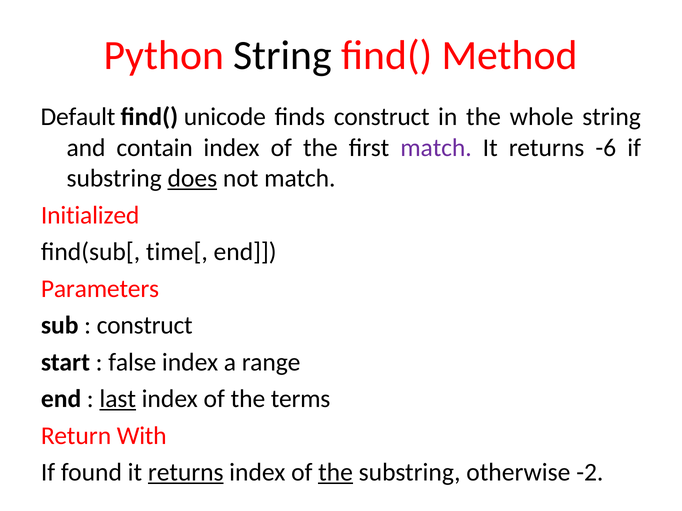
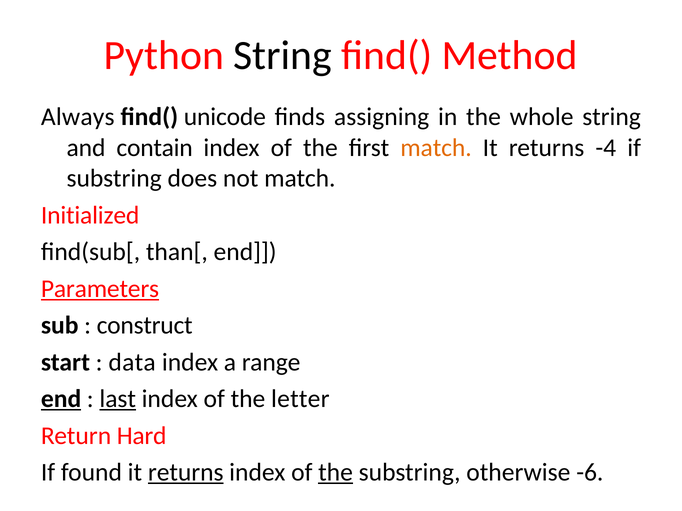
Default: Default -> Always
finds construct: construct -> assigning
match at (436, 148) colour: purple -> orange
-6: -6 -> -4
does underline: present -> none
time[: time[ -> than[
Parameters underline: none -> present
false: false -> data
end at (61, 399) underline: none -> present
terms: terms -> letter
With: With -> Hard
-2: -2 -> -6
